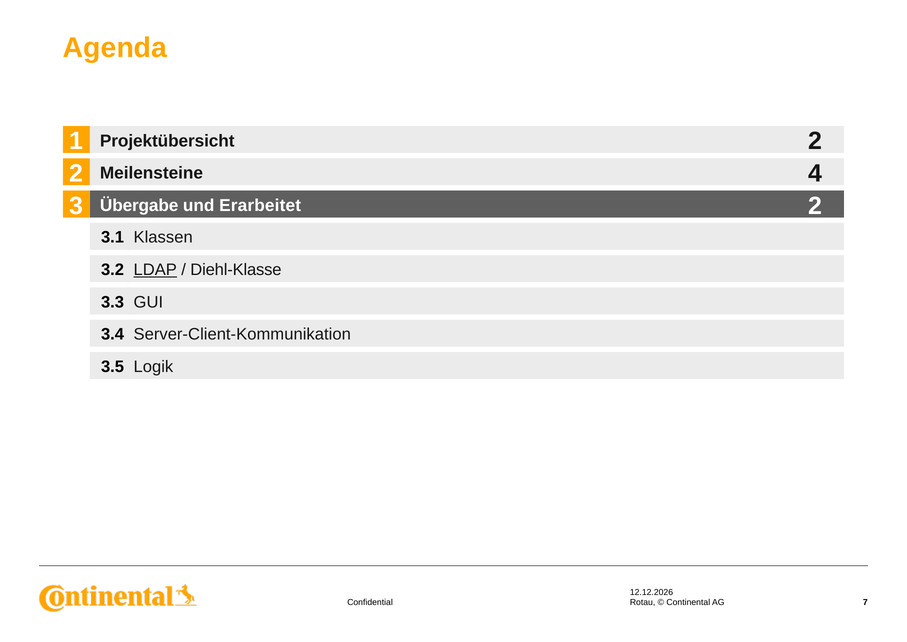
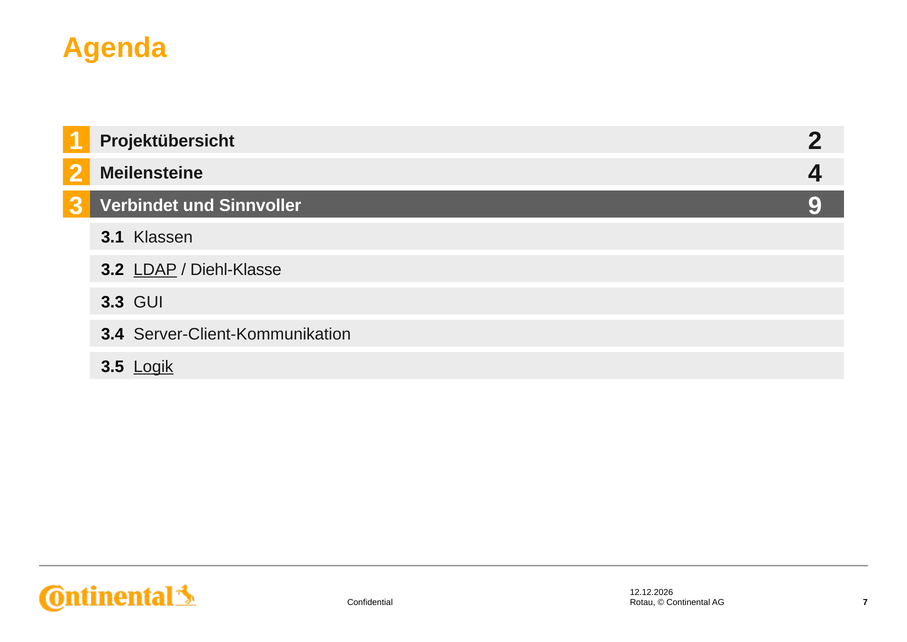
3 2: 2 -> 9
Übergabe: Übergabe -> Verbindet
Erarbeitet: Erarbeitet -> Sinnvoller
Logik underline: none -> present
